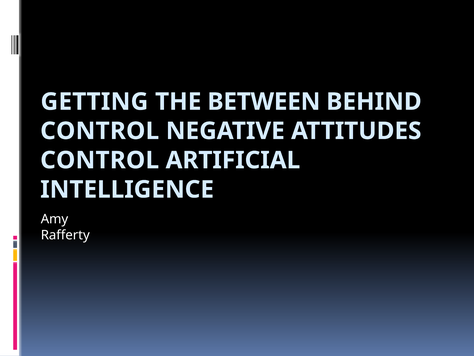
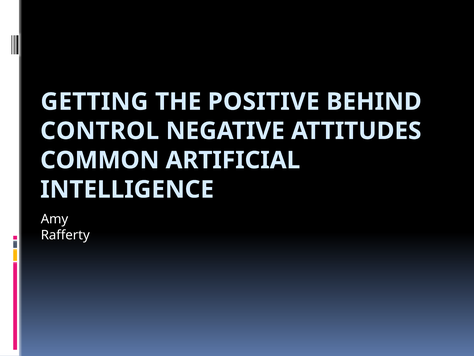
BETWEEN: BETWEEN -> POSITIVE
CONTROL at (100, 160): CONTROL -> COMMON
